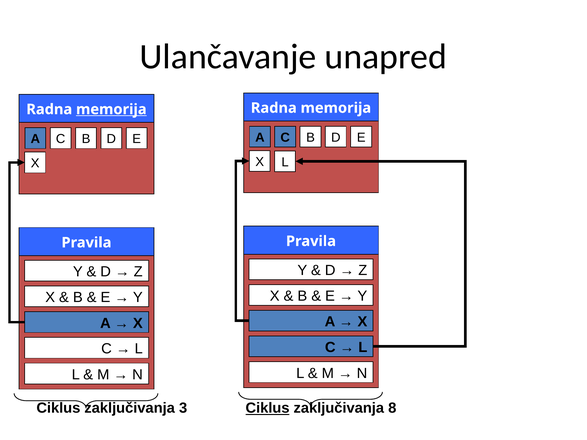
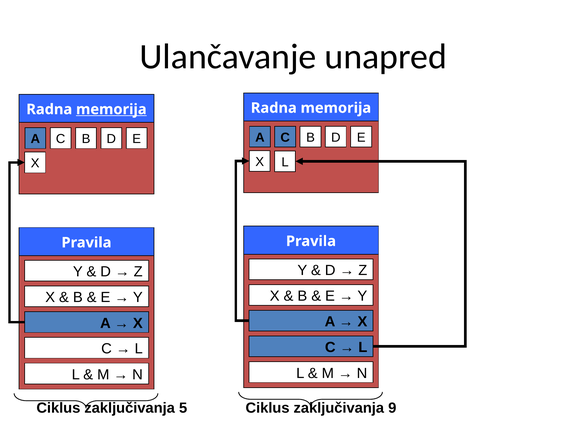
3: 3 -> 5
Ciklus at (268, 408) underline: present -> none
8: 8 -> 9
